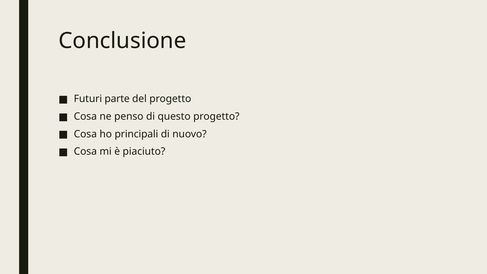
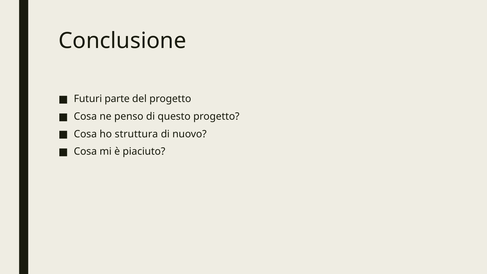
principali: principali -> struttura
